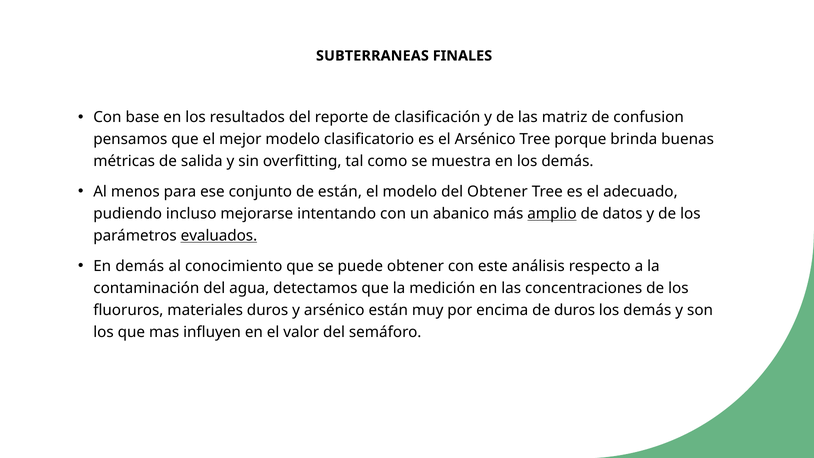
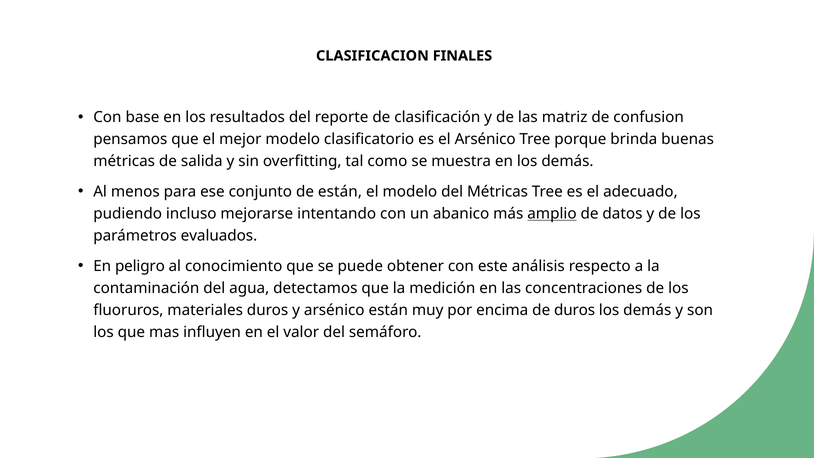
SUBTERRANEAS: SUBTERRANEAS -> CLASIFICACION
del Obtener: Obtener -> Métricas
evaluados underline: present -> none
En demás: demás -> peligro
